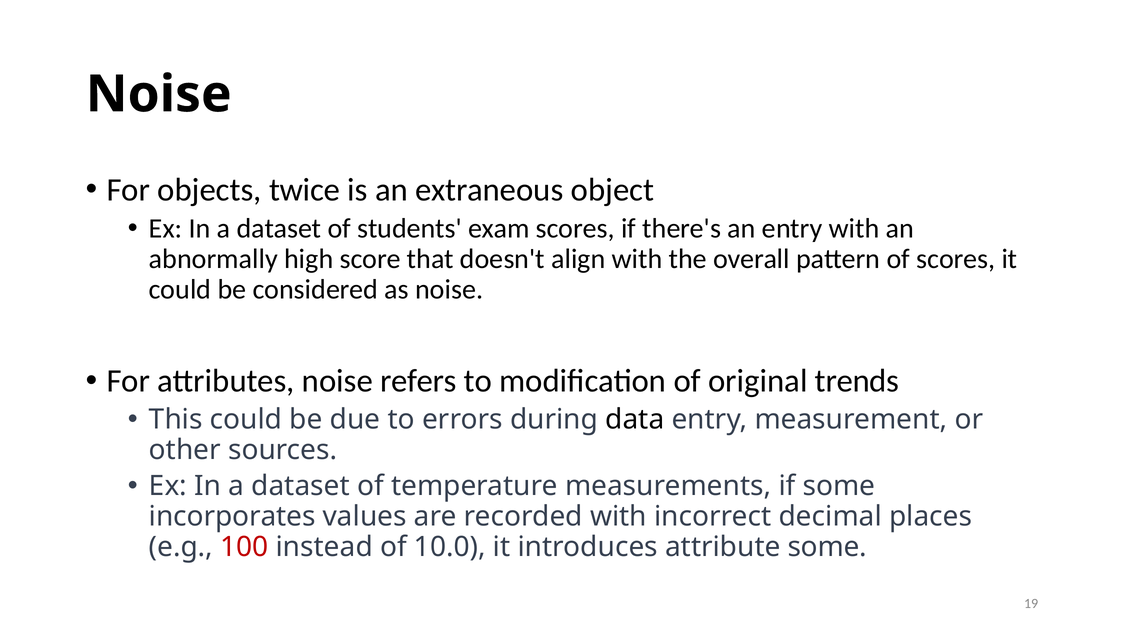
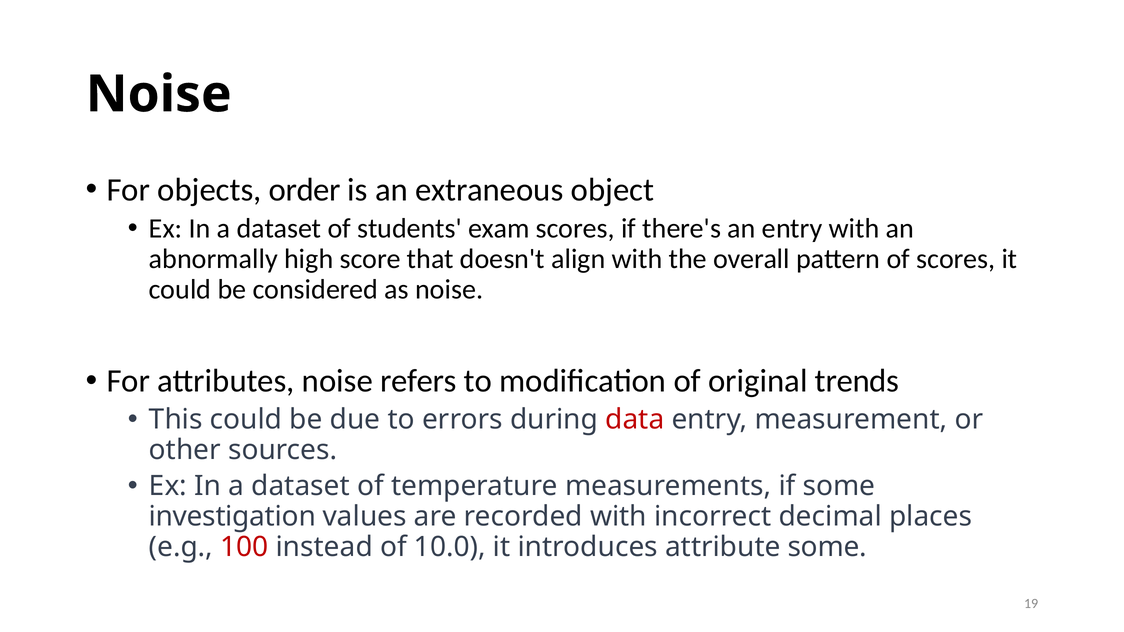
twice: twice -> order
data colour: black -> red
incorporates: incorporates -> investigation
